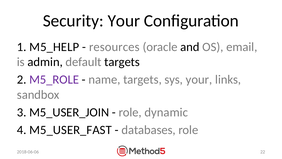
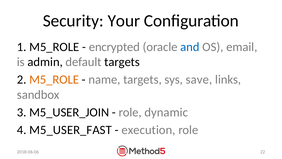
1 M5_HELP: M5_HELP -> M5_ROLE
resources: resources -> encrypted
and colour: black -> blue
M5_ROLE at (54, 79) colour: purple -> orange
sys your: your -> save
databases: databases -> execution
